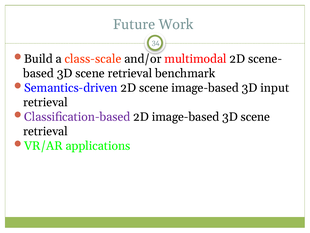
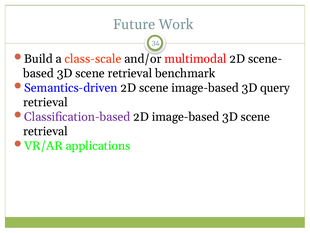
input: input -> query
